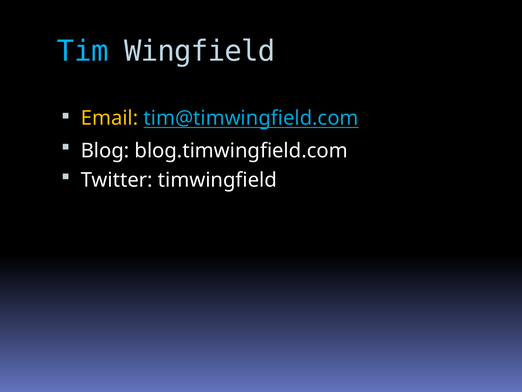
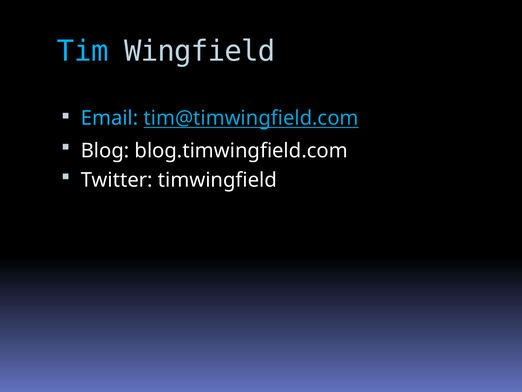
Email colour: yellow -> light blue
